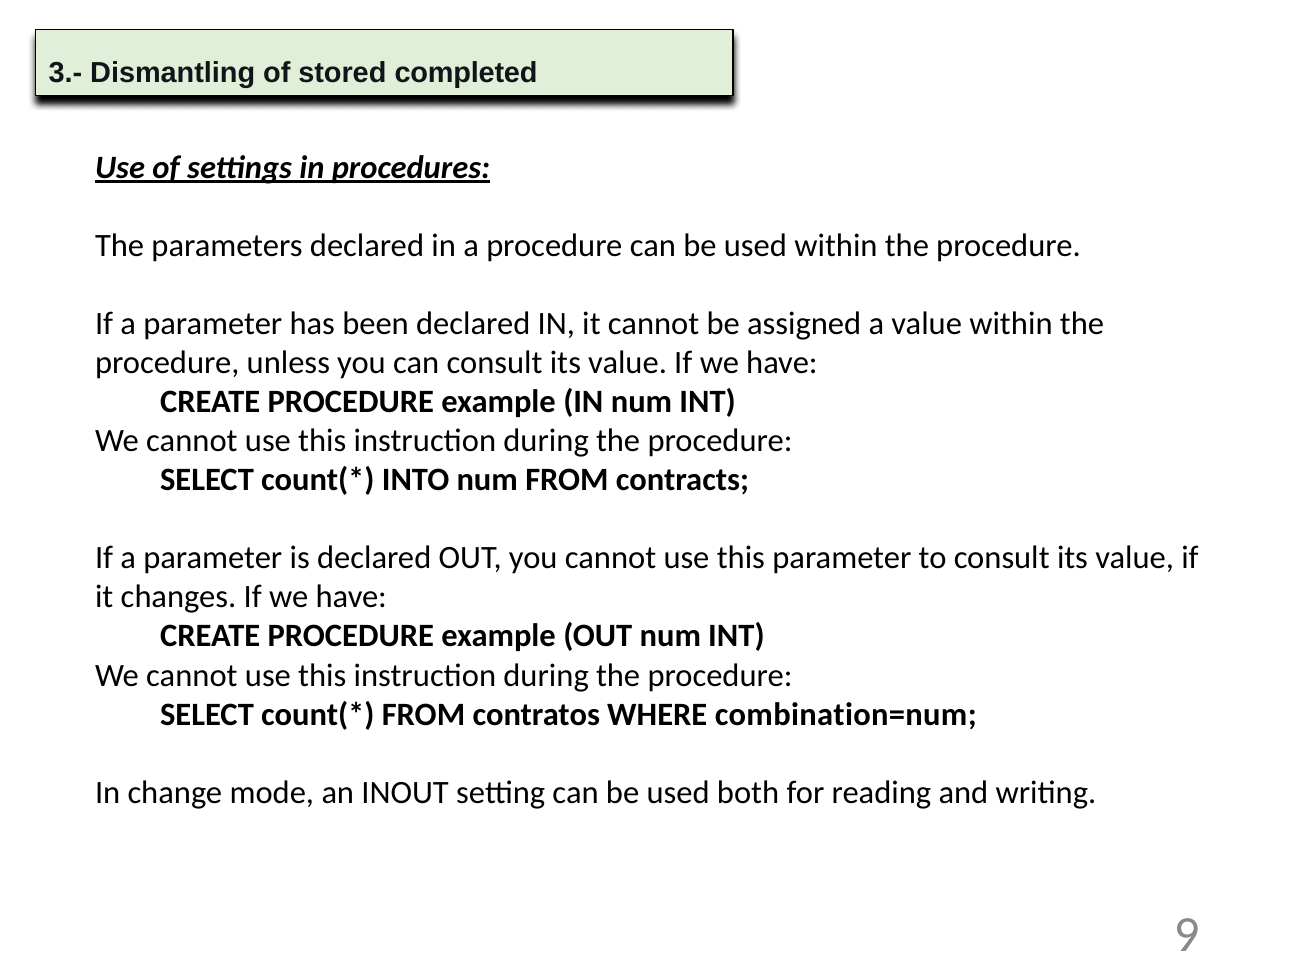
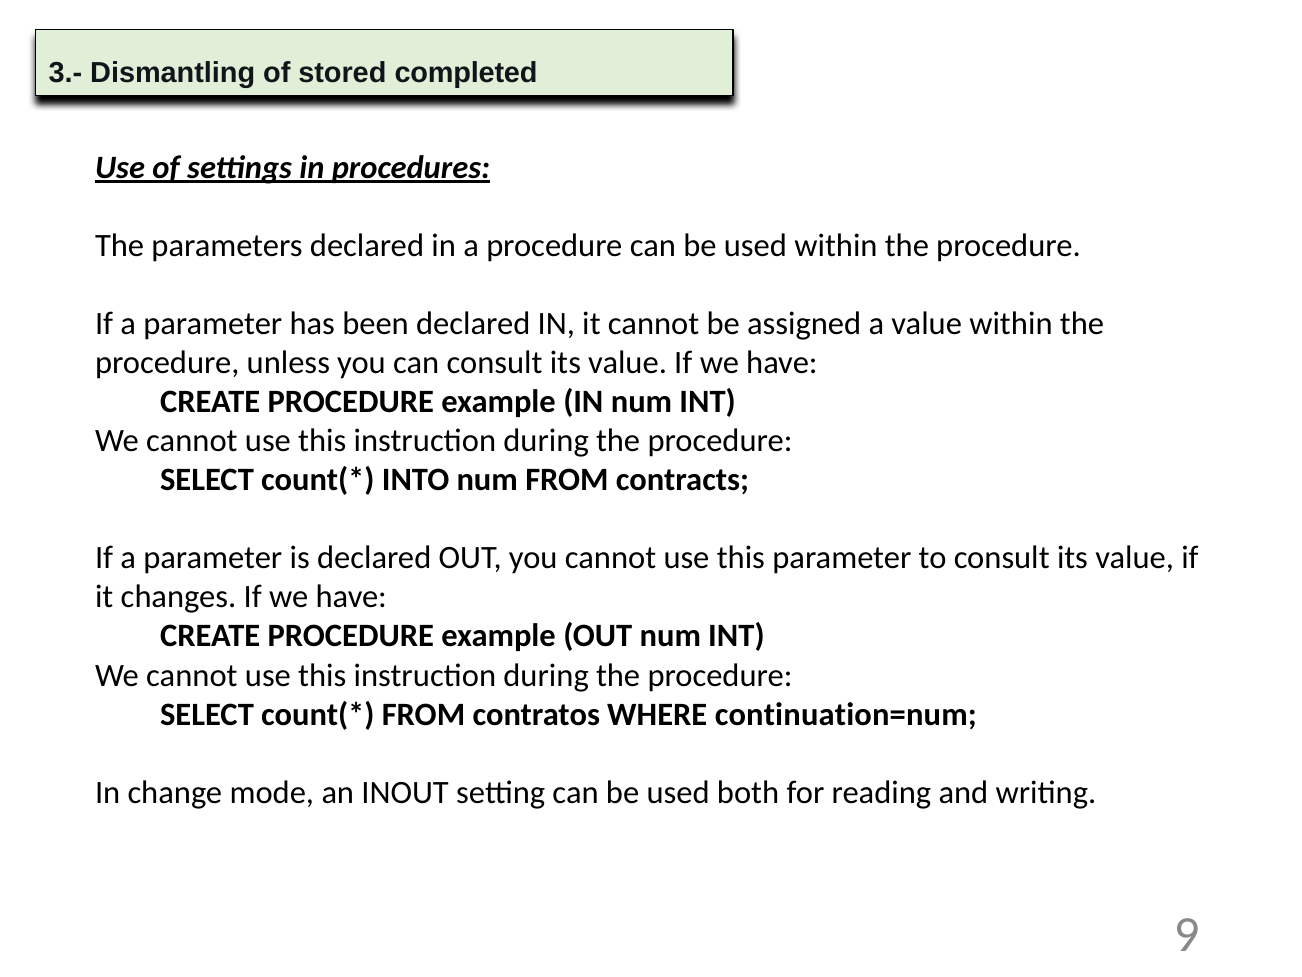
combination=num: combination=num -> continuation=num
